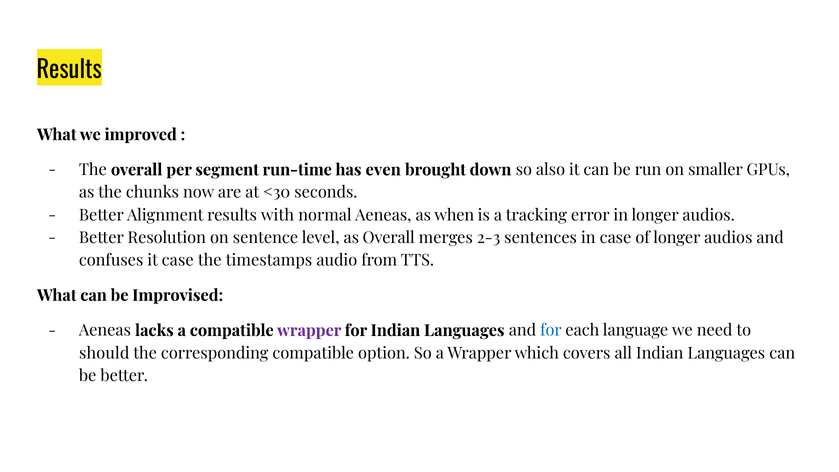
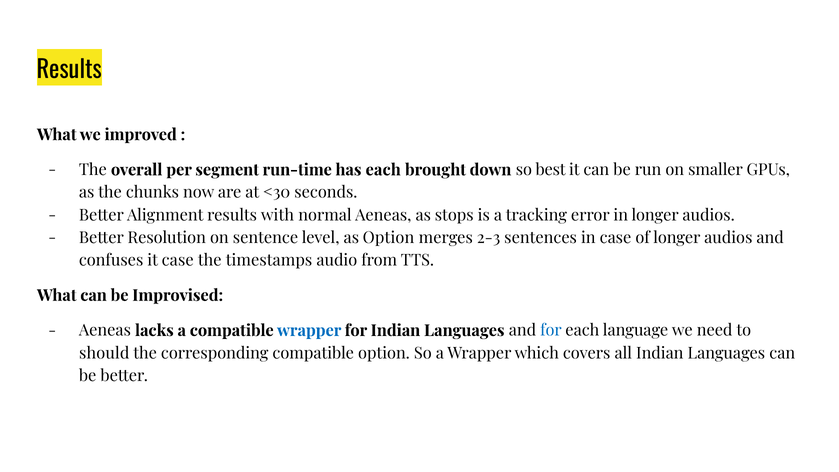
has even: even -> each
also: also -> best
when: when -> stops
as Overall: Overall -> Option
wrapper at (309, 331) colour: purple -> blue
